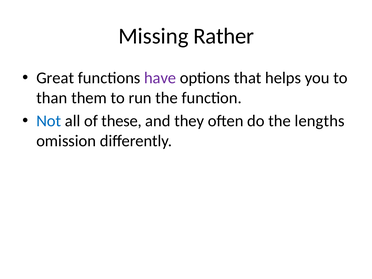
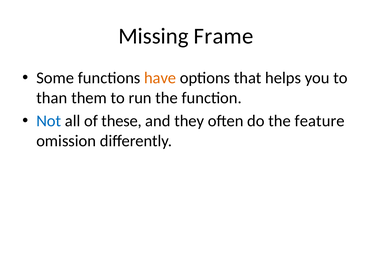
Rather: Rather -> Frame
Great: Great -> Some
have colour: purple -> orange
lengths: lengths -> feature
